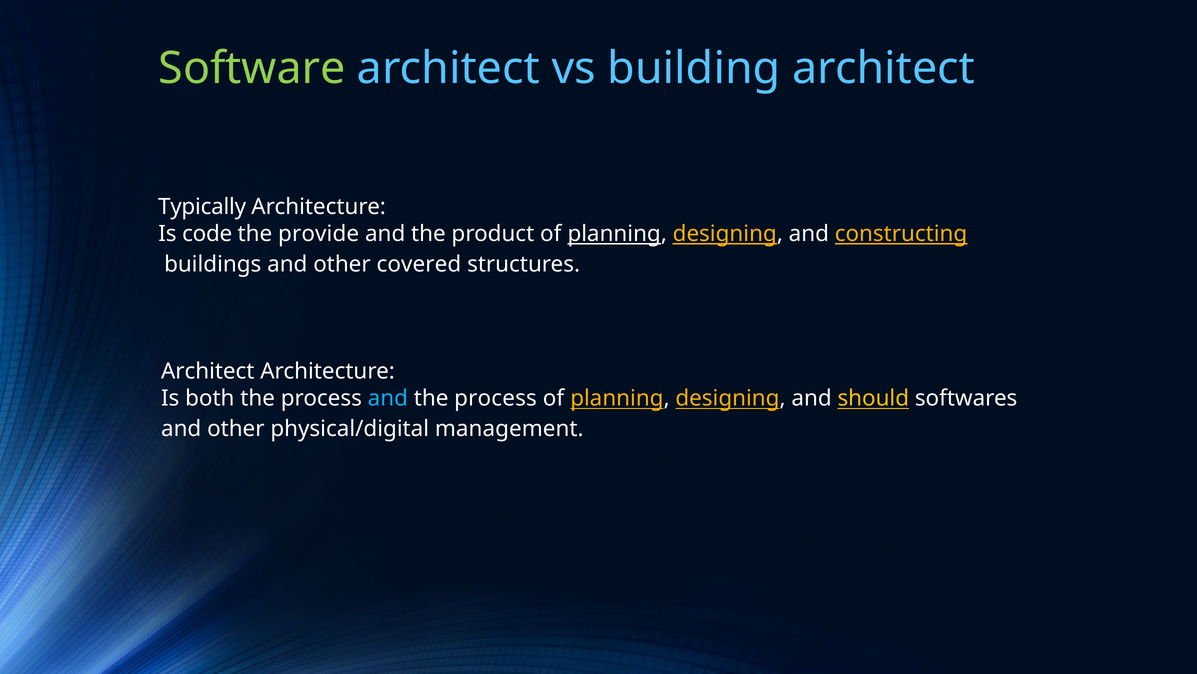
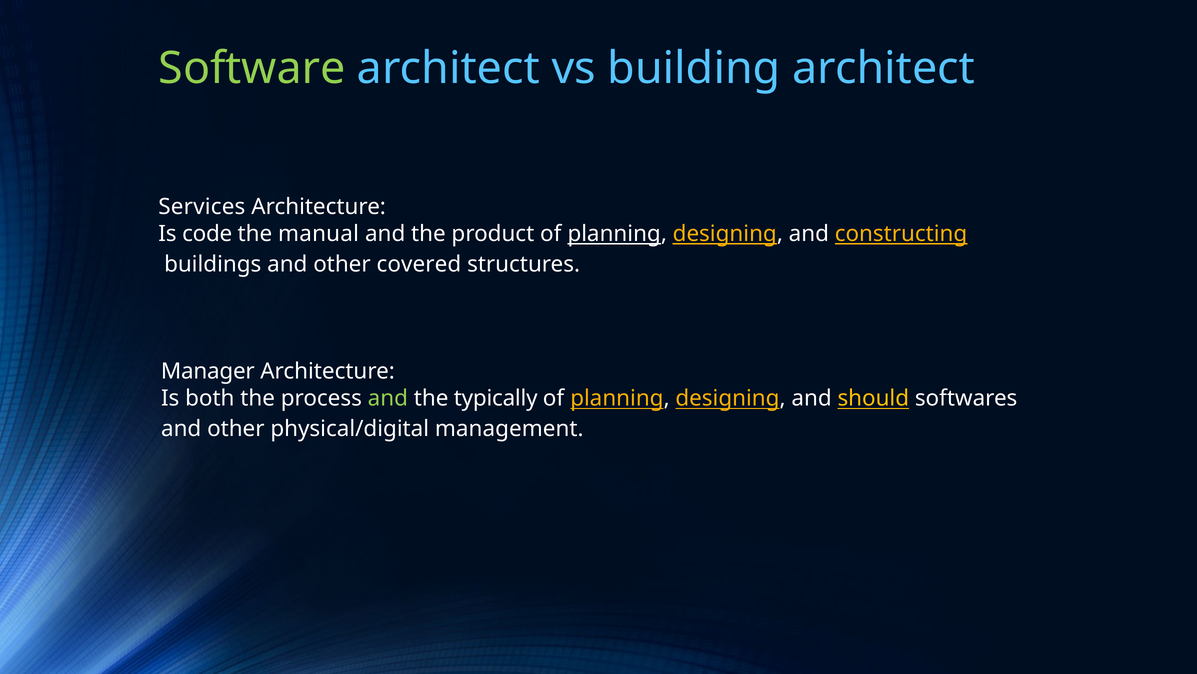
Typically: Typically -> Services
provide: provide -> manual
Architect at (208, 371): Architect -> Manager
and at (388, 398) colour: light blue -> light green
process at (496, 398): process -> typically
